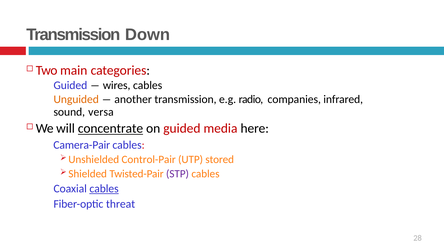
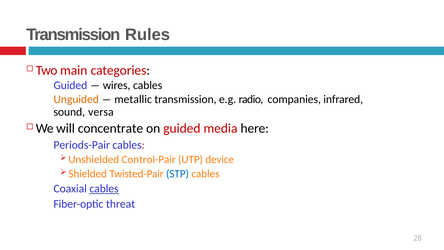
Down: Down -> Rules
another: another -> metallic
concentrate underline: present -> none
Camera-Pair: Camera-Pair -> Periods-Pair
stored: stored -> device
STP colour: purple -> blue
